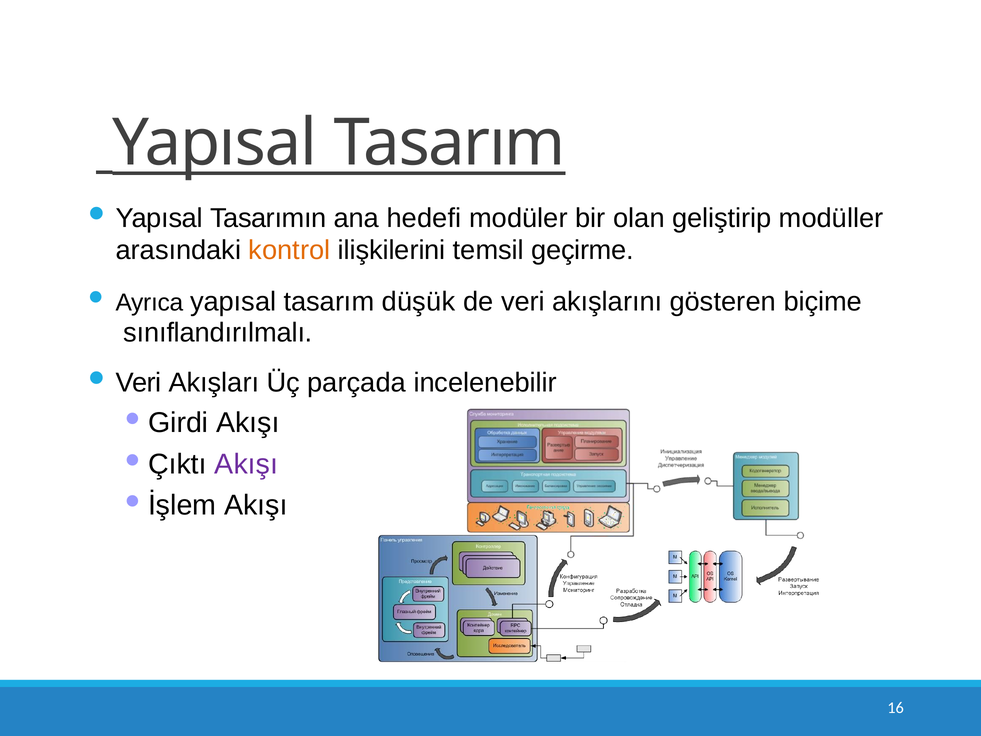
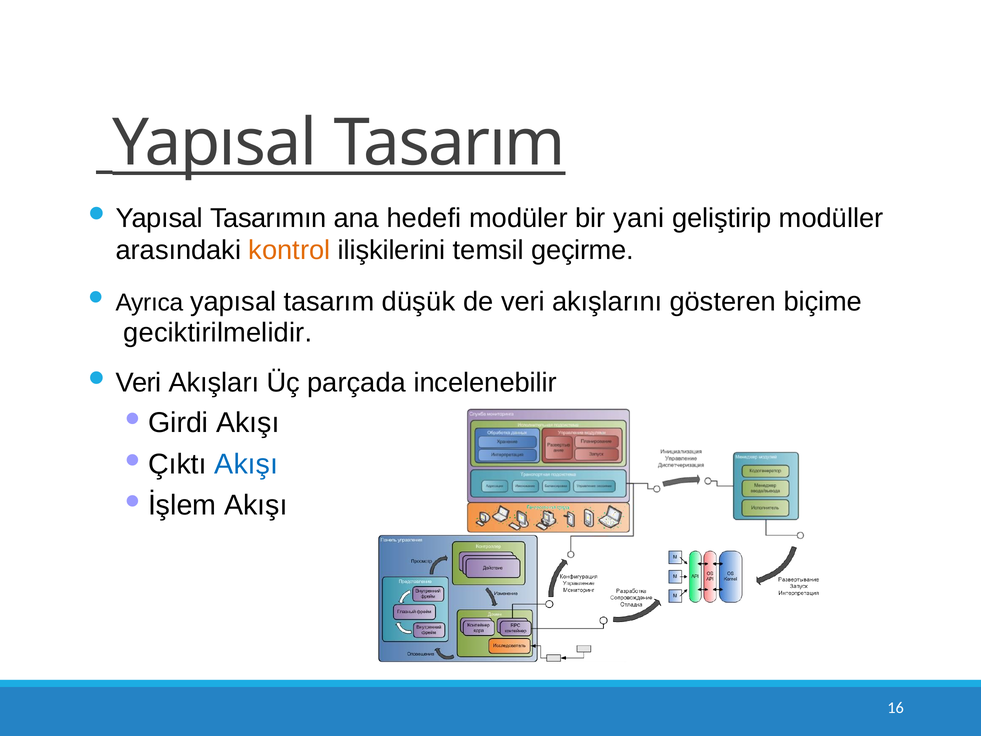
olan: olan -> yani
sınıflandırılmalı: sınıflandırılmalı -> geciktirilmelidir
Akışı at (246, 464) colour: purple -> blue
